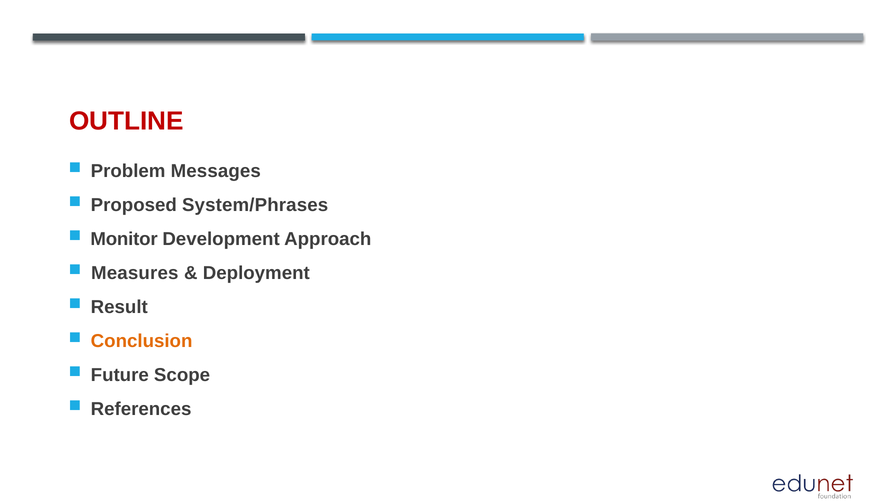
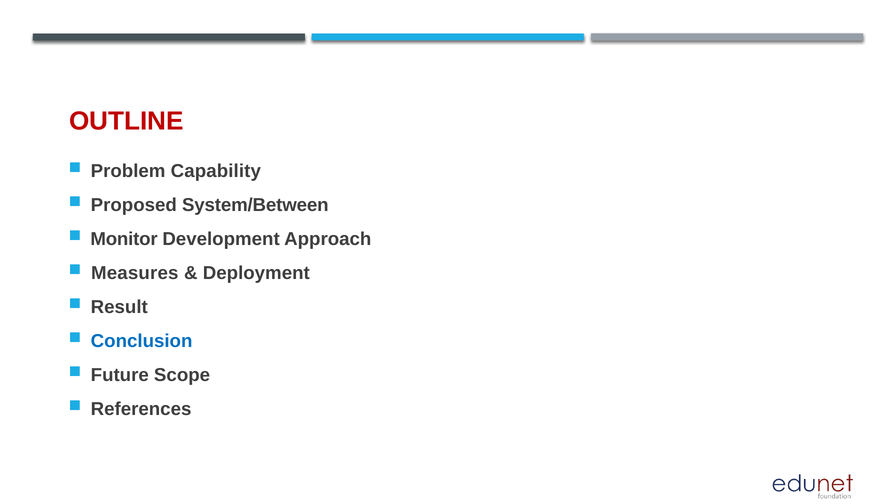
Messages: Messages -> Capability
System/Phrases: System/Phrases -> System/Between
Conclusion colour: orange -> blue
